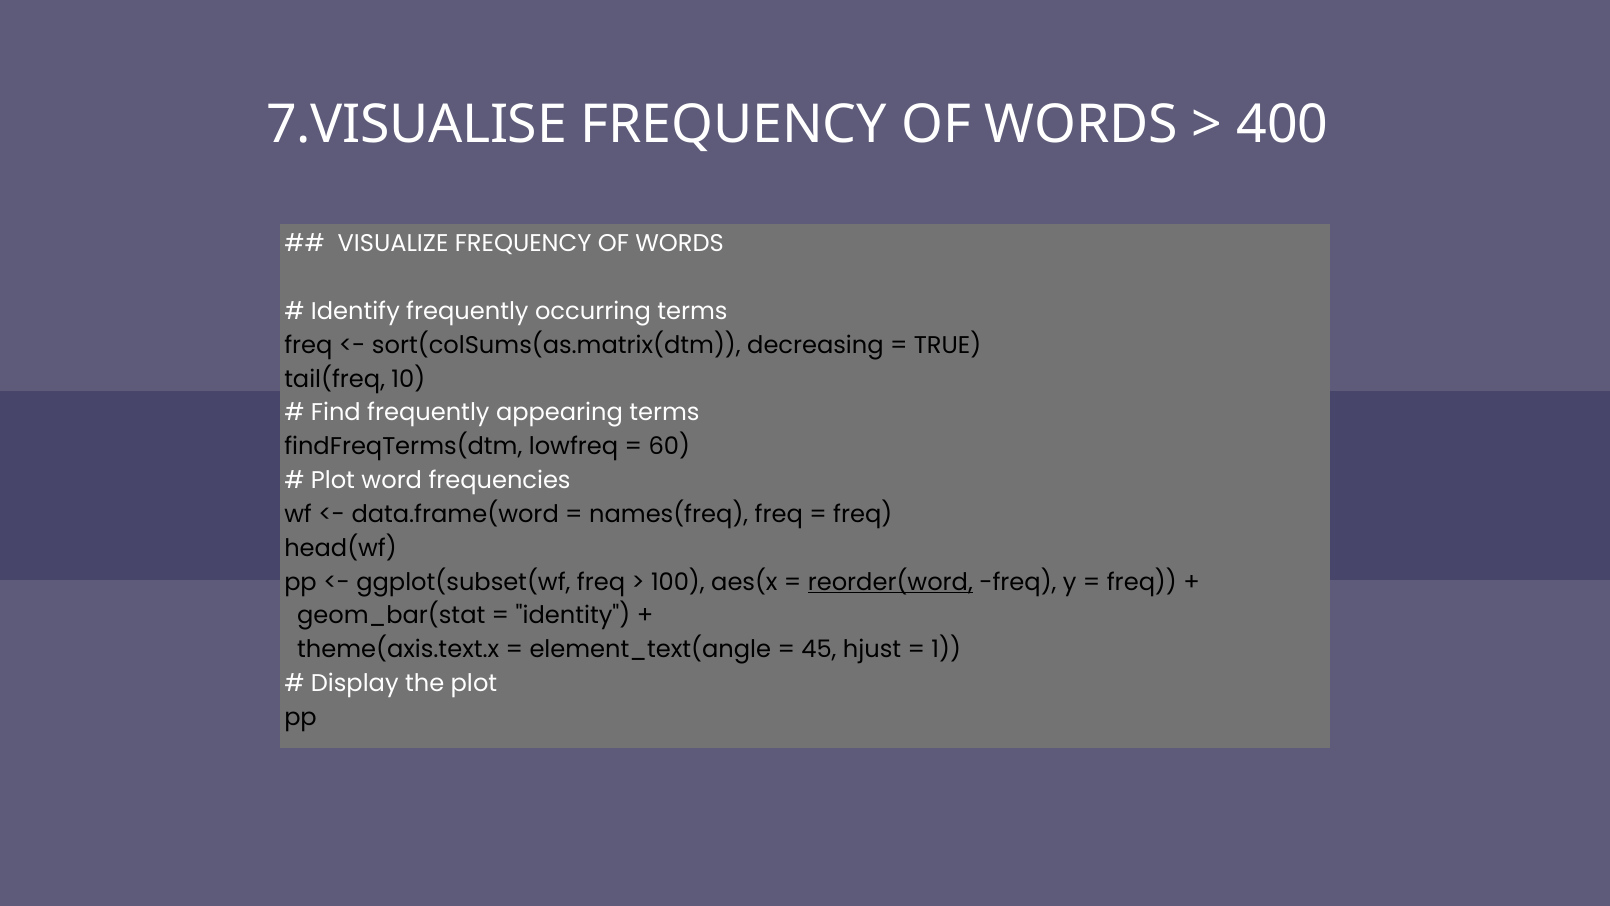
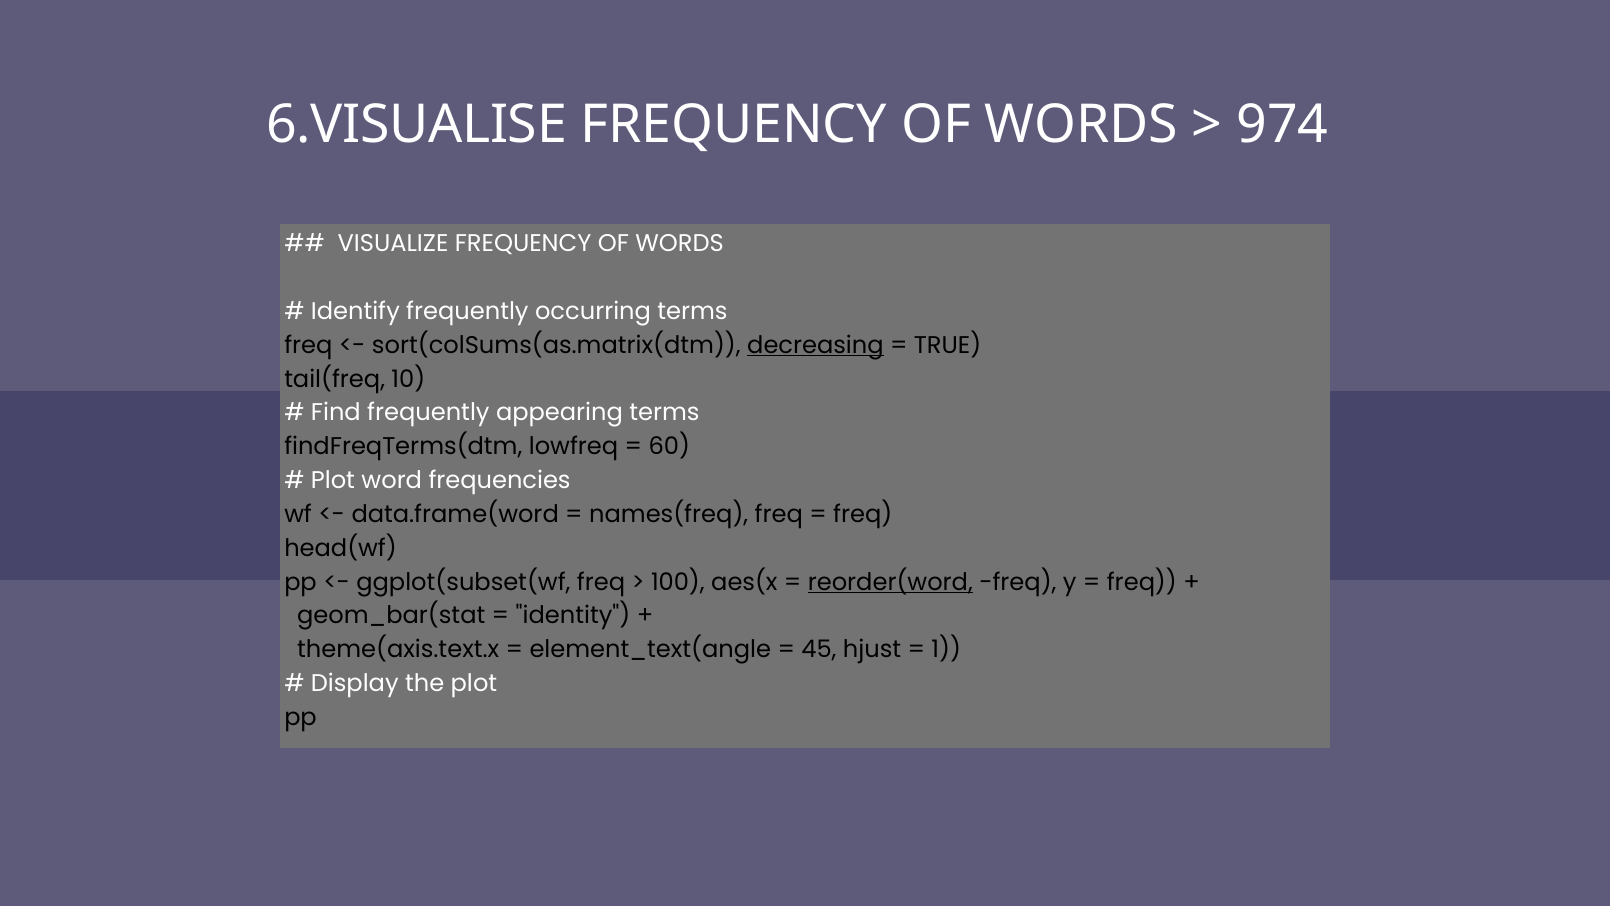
7.VISUALISE: 7.VISUALISE -> 6.VISUALISE
400: 400 -> 974
decreasing underline: none -> present
